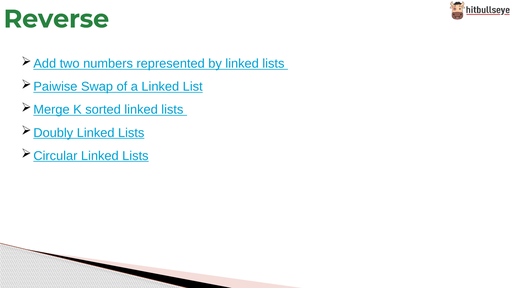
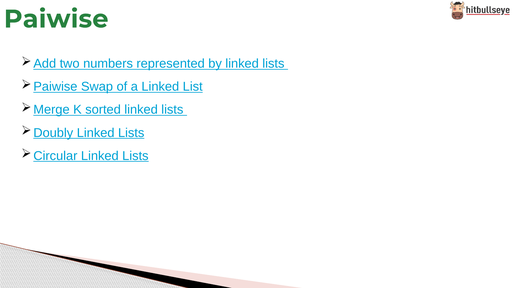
Reverse: Reverse -> Paiwise
